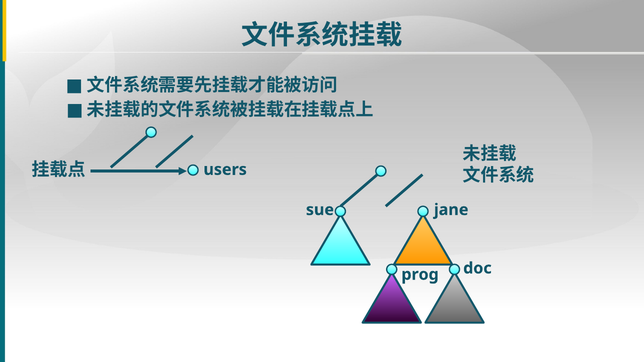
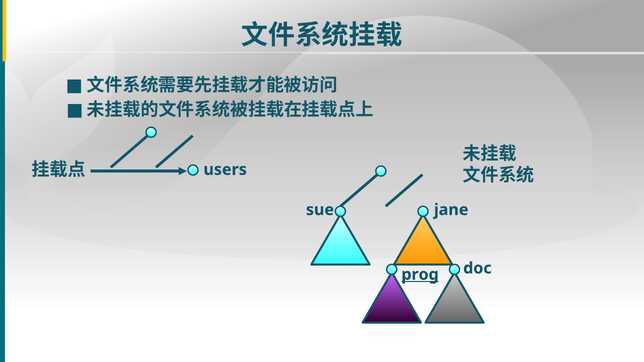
prog underline: none -> present
